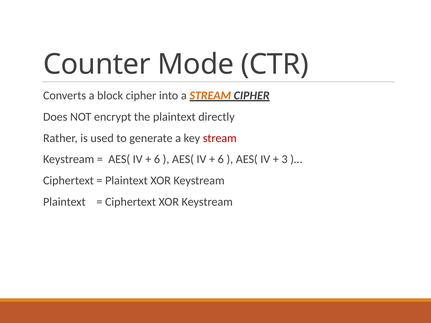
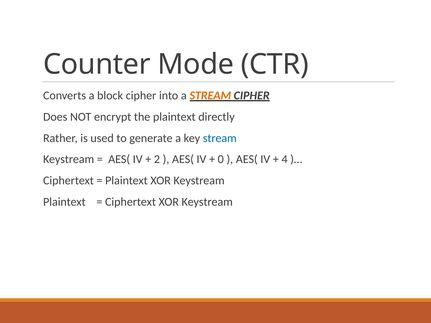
stream at (220, 138) colour: red -> blue
6 at (157, 159): 6 -> 2
6 at (221, 159): 6 -> 0
3: 3 -> 4
